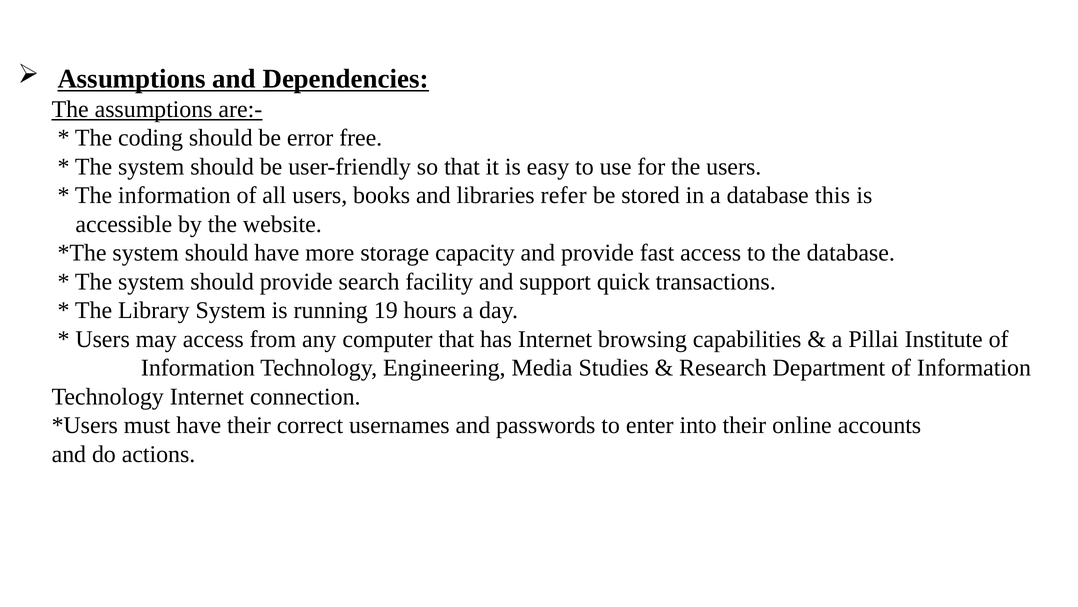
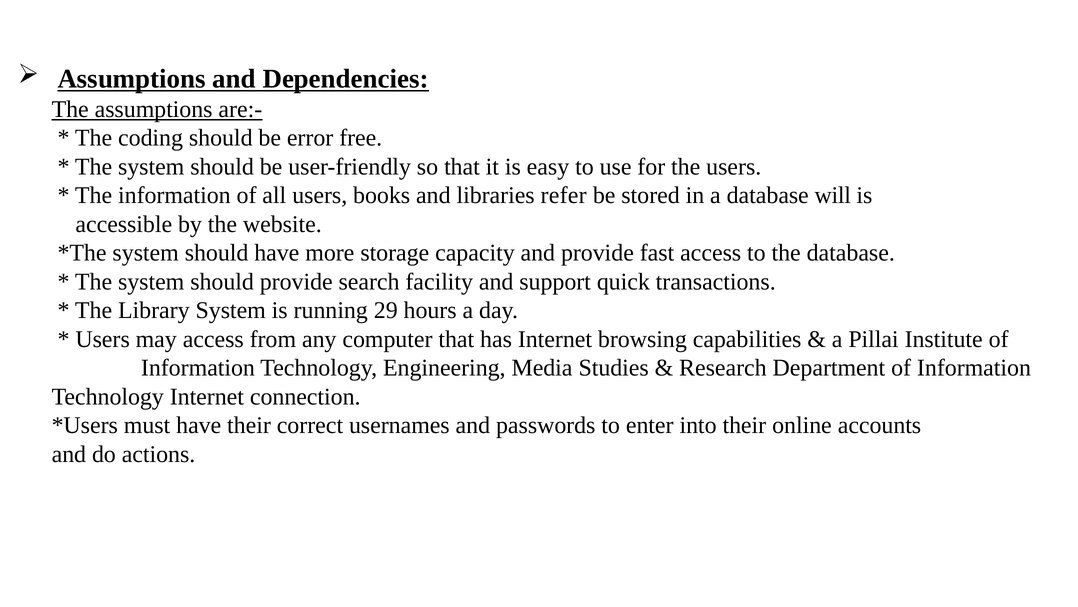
this: this -> will
19: 19 -> 29
